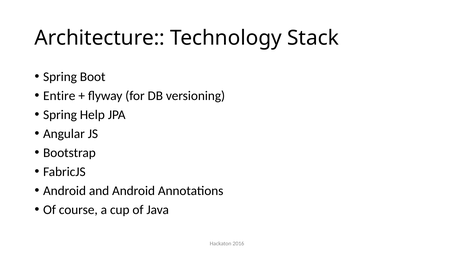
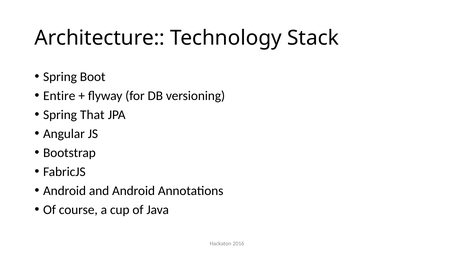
Help: Help -> That
